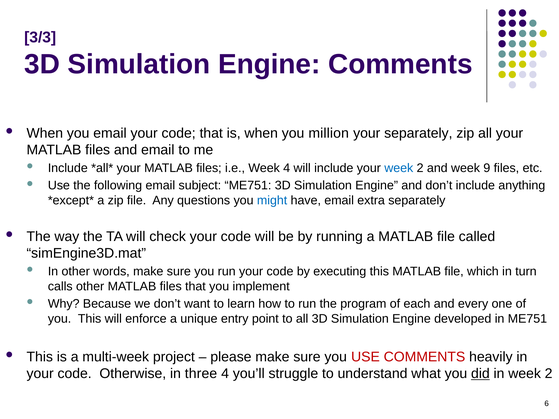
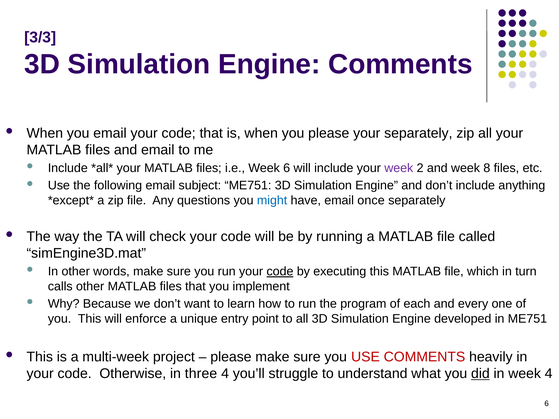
you million: million -> please
Week 4: 4 -> 6
week at (399, 168) colour: blue -> purple
9: 9 -> 8
extra: extra -> once
code at (280, 272) underline: none -> present
in week 2: 2 -> 4
